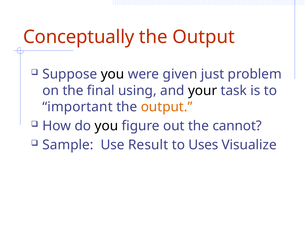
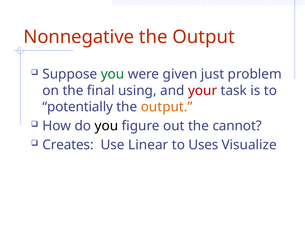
Conceptually: Conceptually -> Nonnegative
you at (113, 74) colour: black -> green
your colour: black -> red
important: important -> potentially
Sample: Sample -> Creates
Result: Result -> Linear
